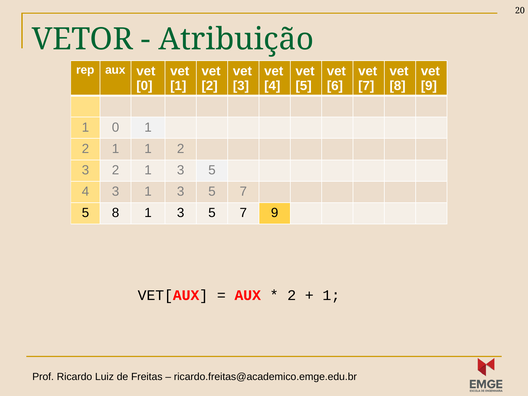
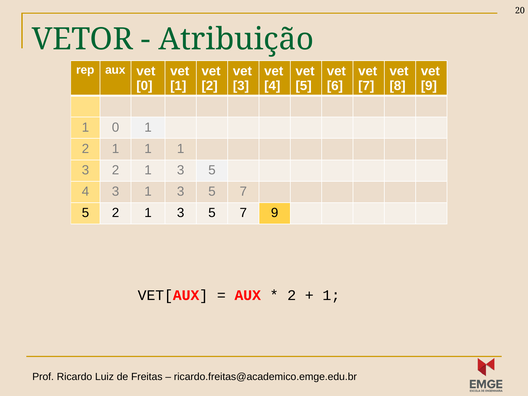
1 1 2: 2 -> 1
5 8: 8 -> 2
